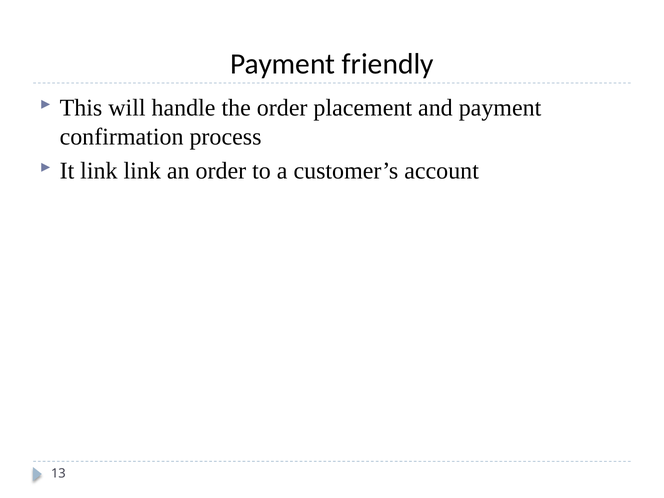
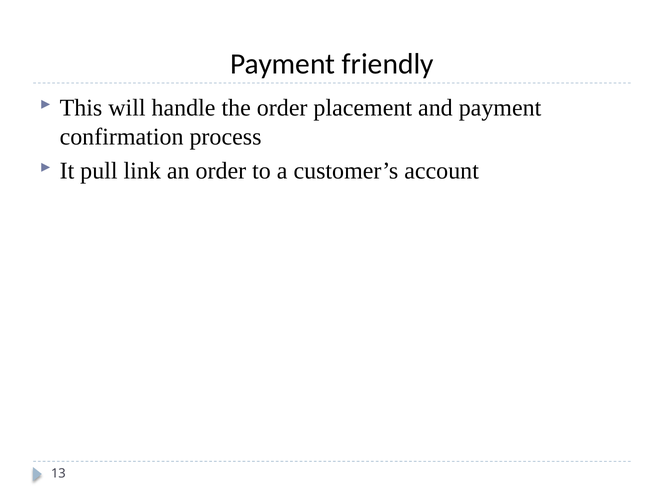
It link: link -> pull
